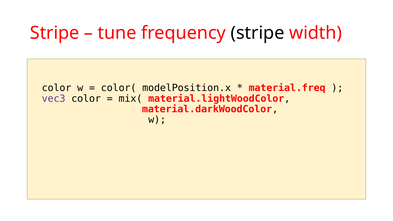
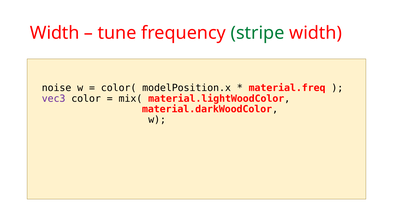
Stripe at (55, 33): Stripe -> Width
stripe at (258, 33) colour: black -> green
color at (57, 88): color -> noise
